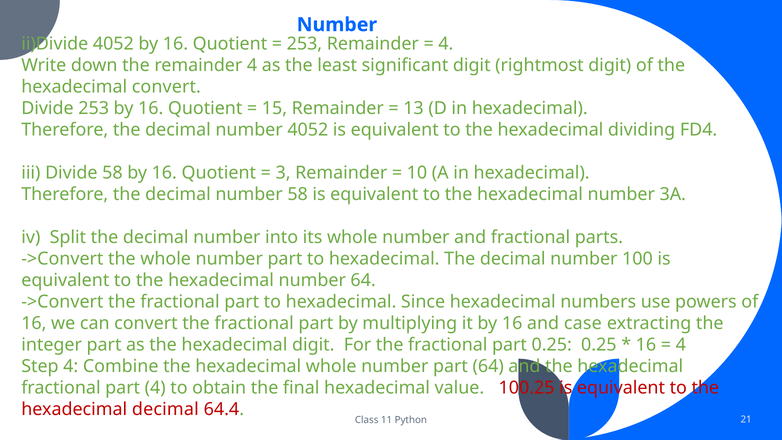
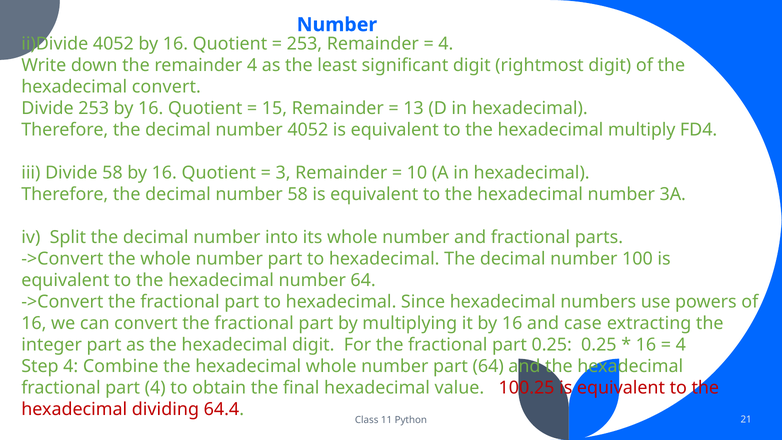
dividing: dividing -> multiply
hexadecimal decimal: decimal -> dividing
